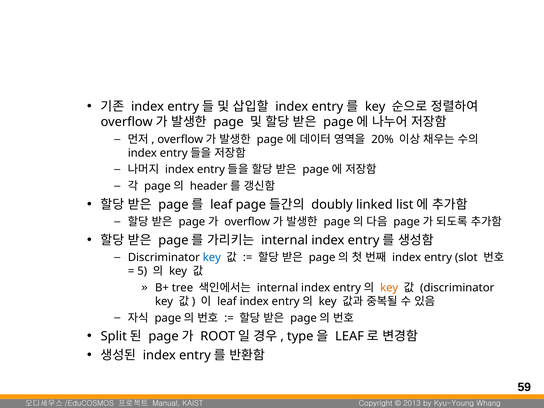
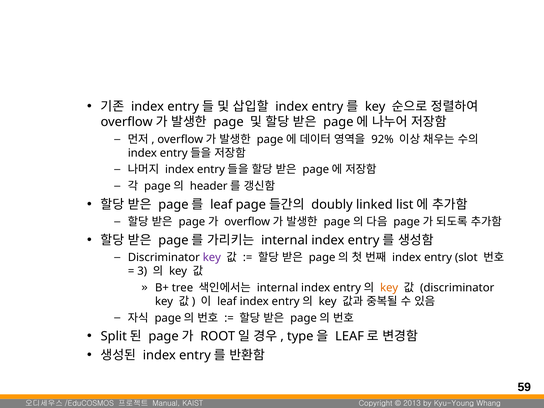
20%: 20% -> 92%
key at (212, 258) colour: blue -> purple
5: 5 -> 3
